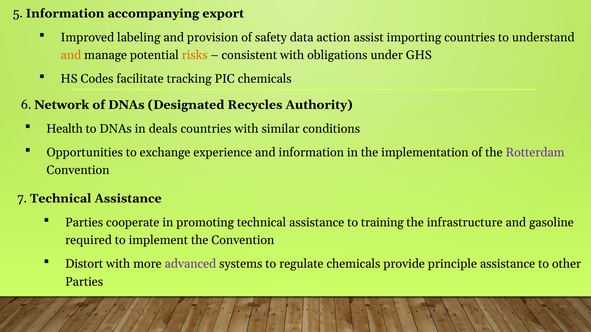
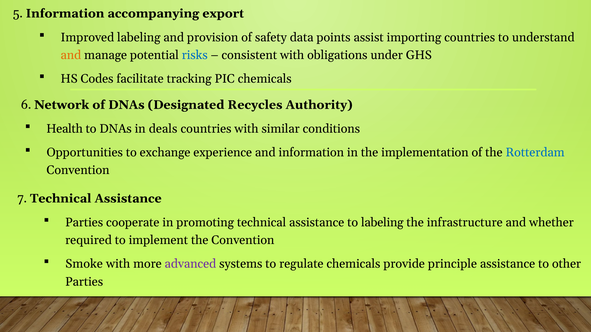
action: action -> points
risks colour: orange -> blue
Rotterdam colour: purple -> blue
to training: training -> labeling
gasoline: gasoline -> whether
Distort: Distort -> Smoke
